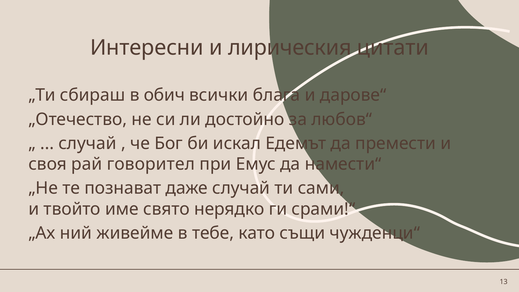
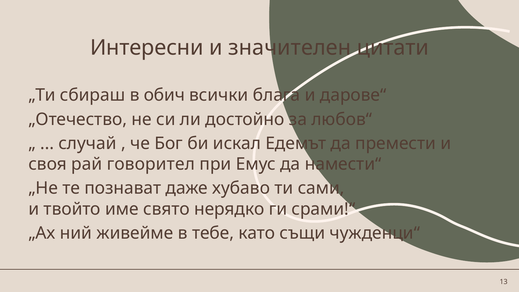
лирическия: лирическия -> значителен
даже случай: случай -> хубаво
